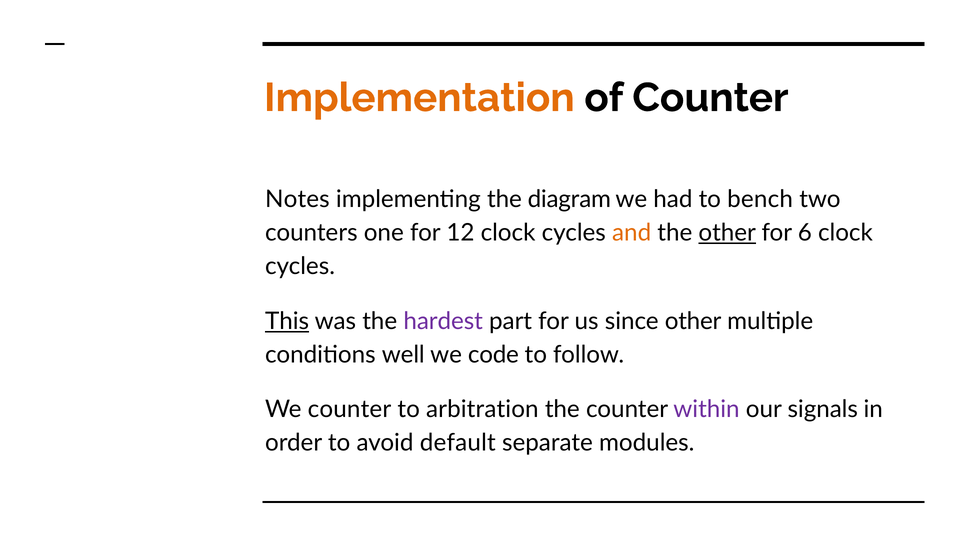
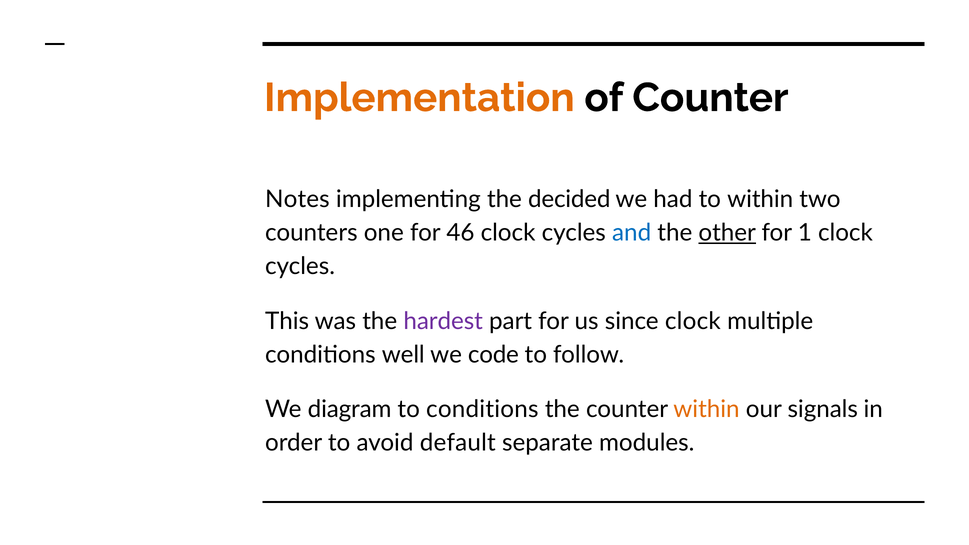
diagram: diagram -> decided
to bench: bench -> within
12: 12 -> 46
and colour: orange -> blue
6: 6 -> 1
This underline: present -> none
since other: other -> clock
We counter: counter -> diagram
to arbitration: arbitration -> conditions
within at (706, 410) colour: purple -> orange
